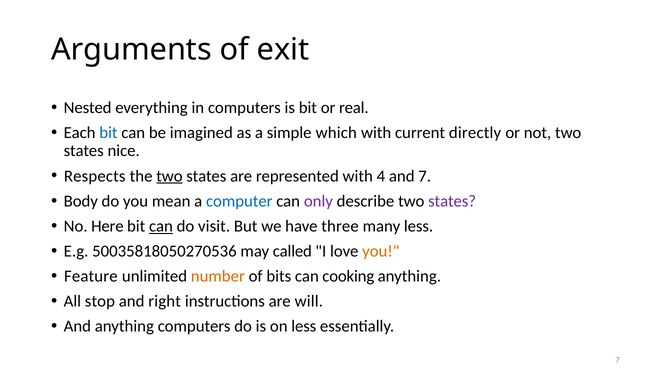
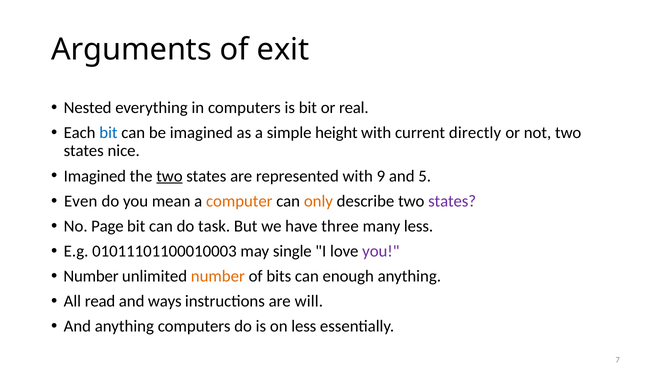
which: which -> height
Respects at (95, 176): Respects -> Imagined
4: 4 -> 9
and 7: 7 -> 5
Body: Body -> Even
computer colour: blue -> orange
only colour: purple -> orange
Here: Here -> Page
can at (161, 226) underline: present -> none
visit: visit -> task
50035818050270536: 50035818050270536 -> 01011101100010003
called: called -> single
you at (381, 252) colour: orange -> purple
Feature at (91, 277): Feature -> Number
cooking: cooking -> enough
stop: stop -> read
right: right -> ways
